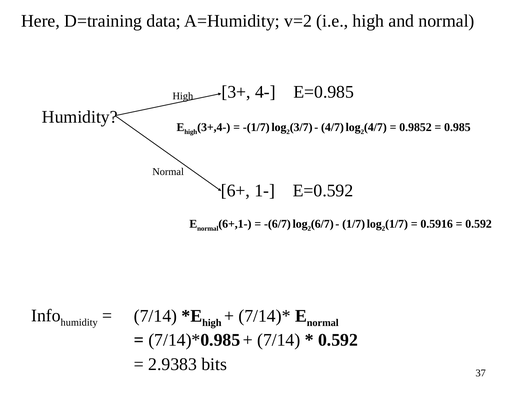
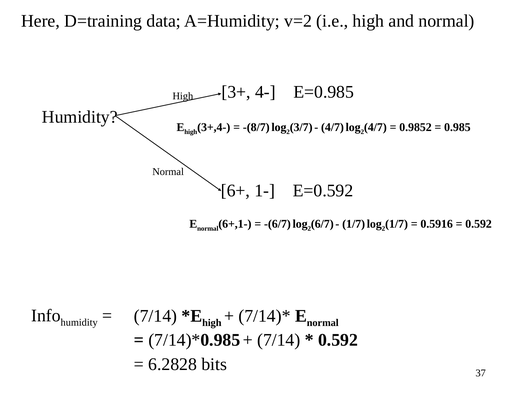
-(1/7: -(1/7 -> -(8/7
2.9383: 2.9383 -> 6.2828
